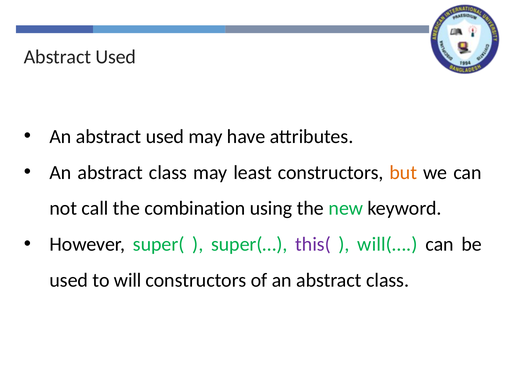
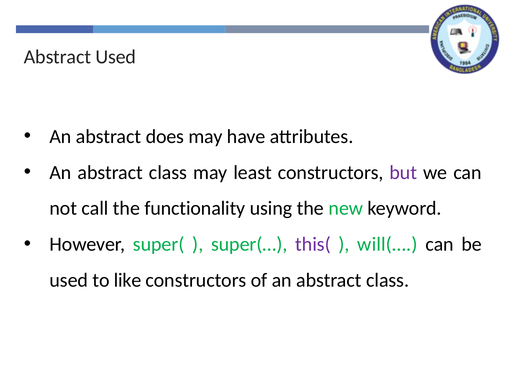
An abstract used: used -> does
but colour: orange -> purple
combination: combination -> functionality
will: will -> like
